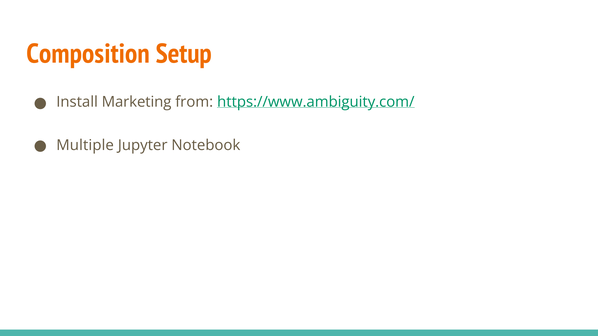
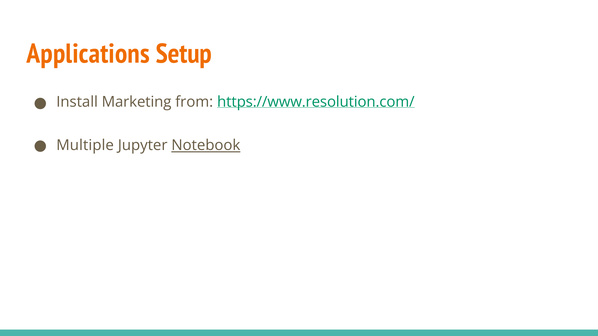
Composition: Composition -> Applications
https://www.ambiguity.com/: https://www.ambiguity.com/ -> https://www.resolution.com/
Notebook underline: none -> present
